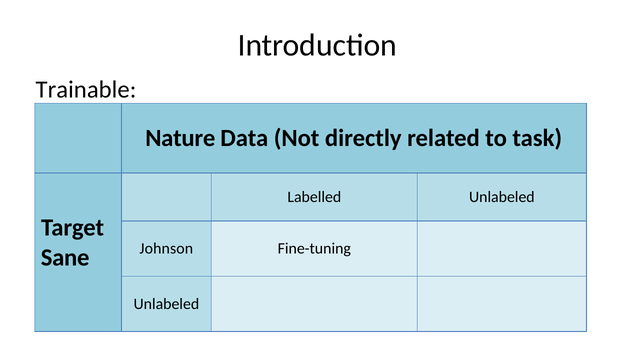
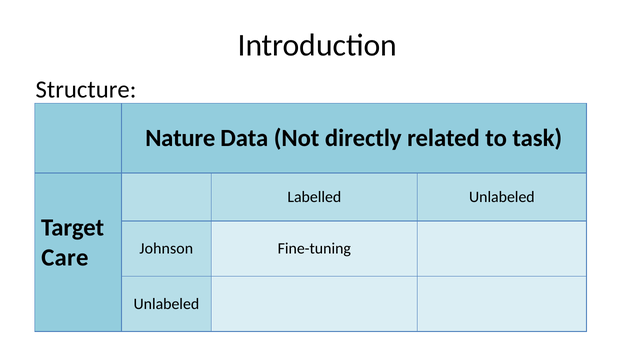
Trainable: Trainable -> Structure
Sane: Sane -> Care
